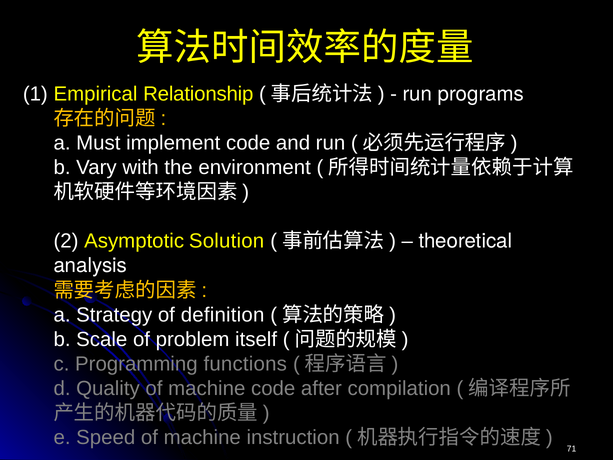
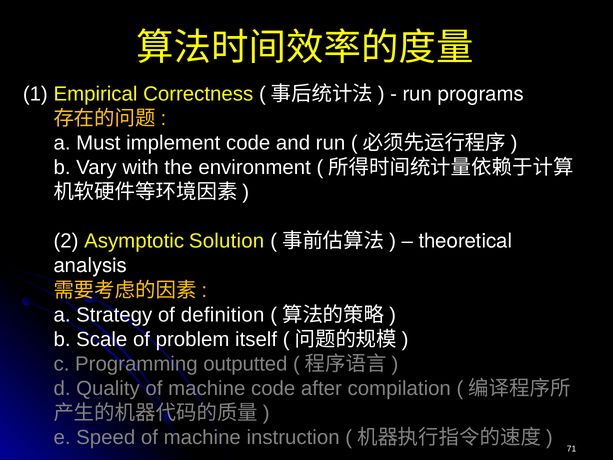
Relationship: Relationship -> Correctness
functions: functions -> outputted
